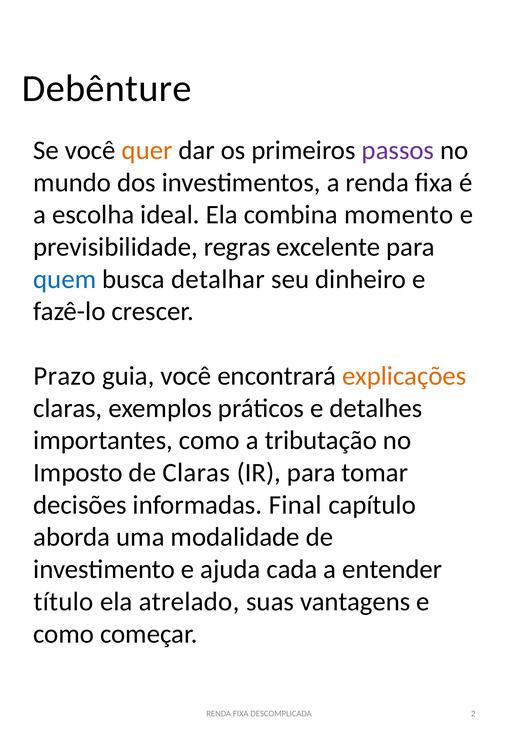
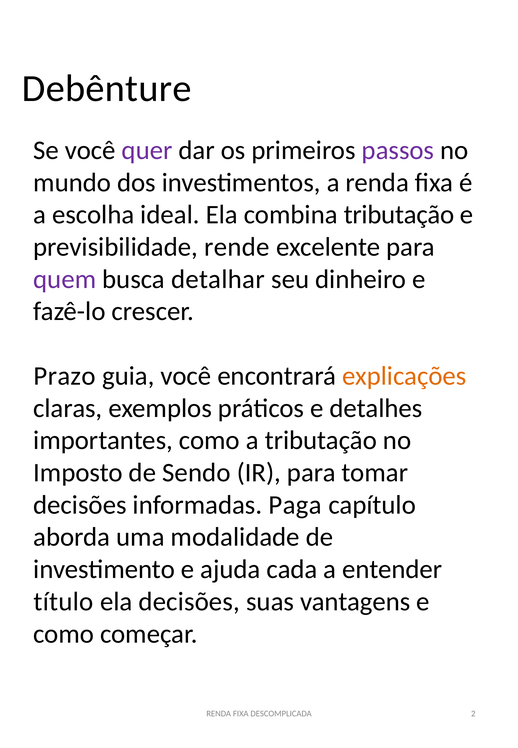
quer colour: orange -> purple
combina momento: momento -> tributação
regras: regras -> rende
quem colour: blue -> purple
de Claras: Claras -> Sendo
Final: Final -> Paga
ela atrelado: atrelado -> decisões
